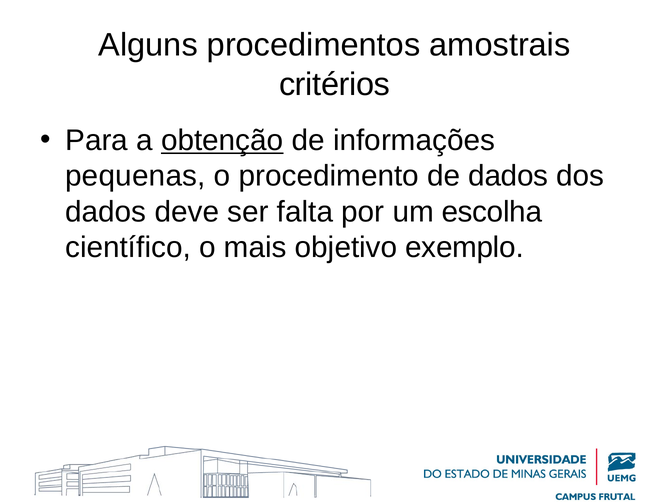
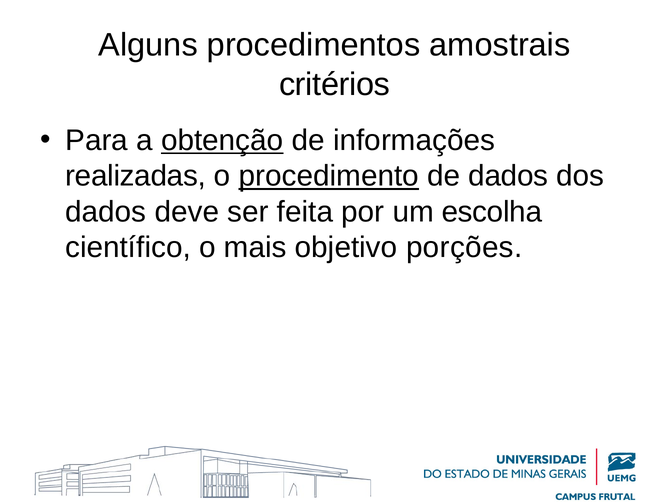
pequenas: pequenas -> realizadas
procedimento underline: none -> present
falta: falta -> feita
exemplo: exemplo -> porções
